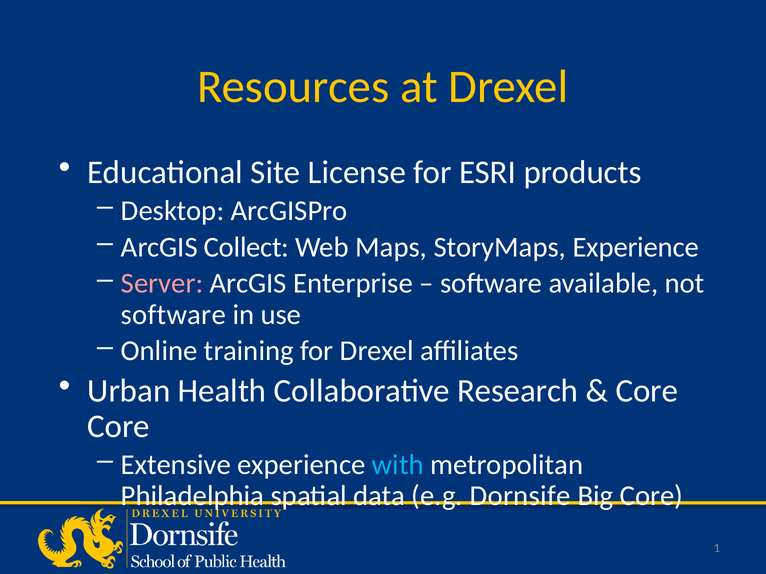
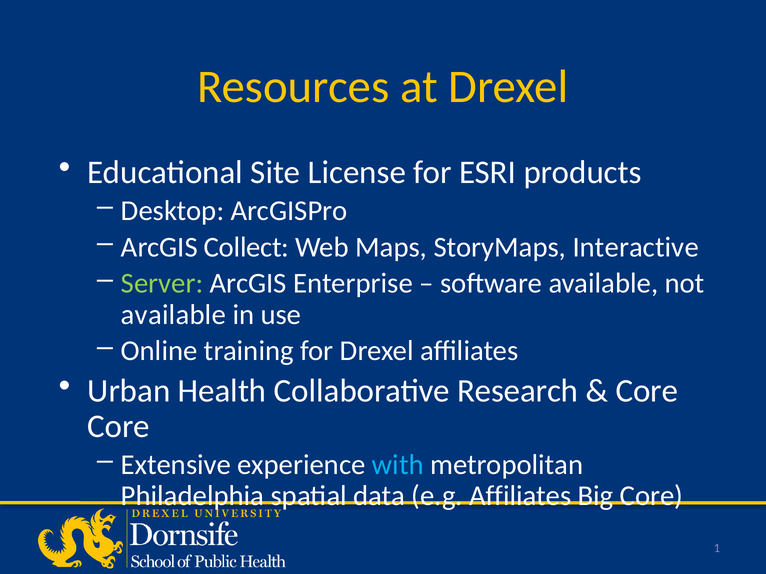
StoryMaps Experience: Experience -> Interactive
Server colour: pink -> light green
software at (173, 315): software -> available
e.g Dornsife: Dornsife -> Affiliates
